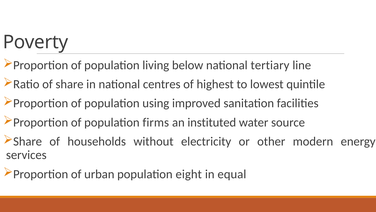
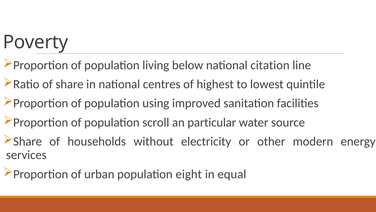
tertiary: tertiary -> citation
firms: firms -> scroll
instituted: instituted -> particular
